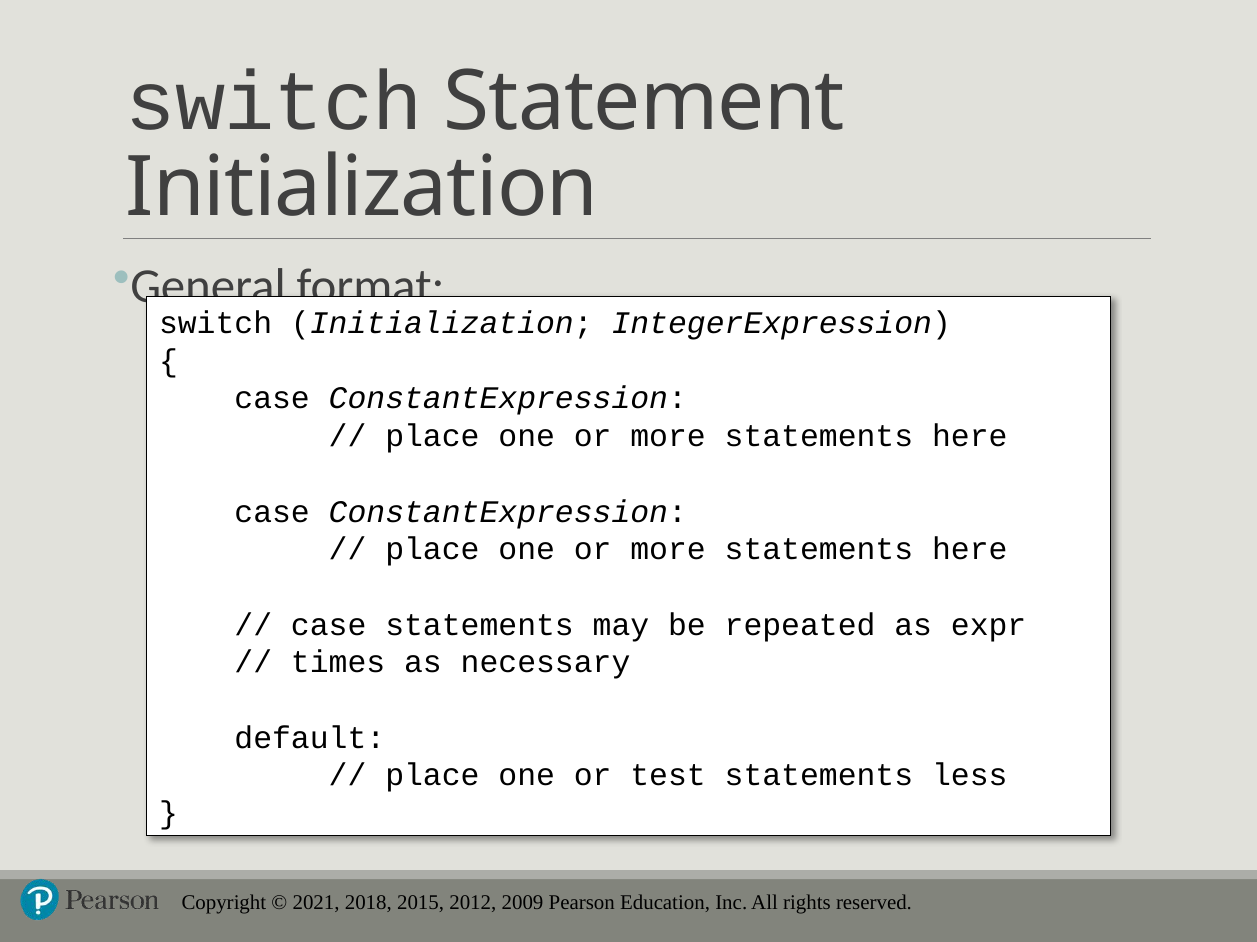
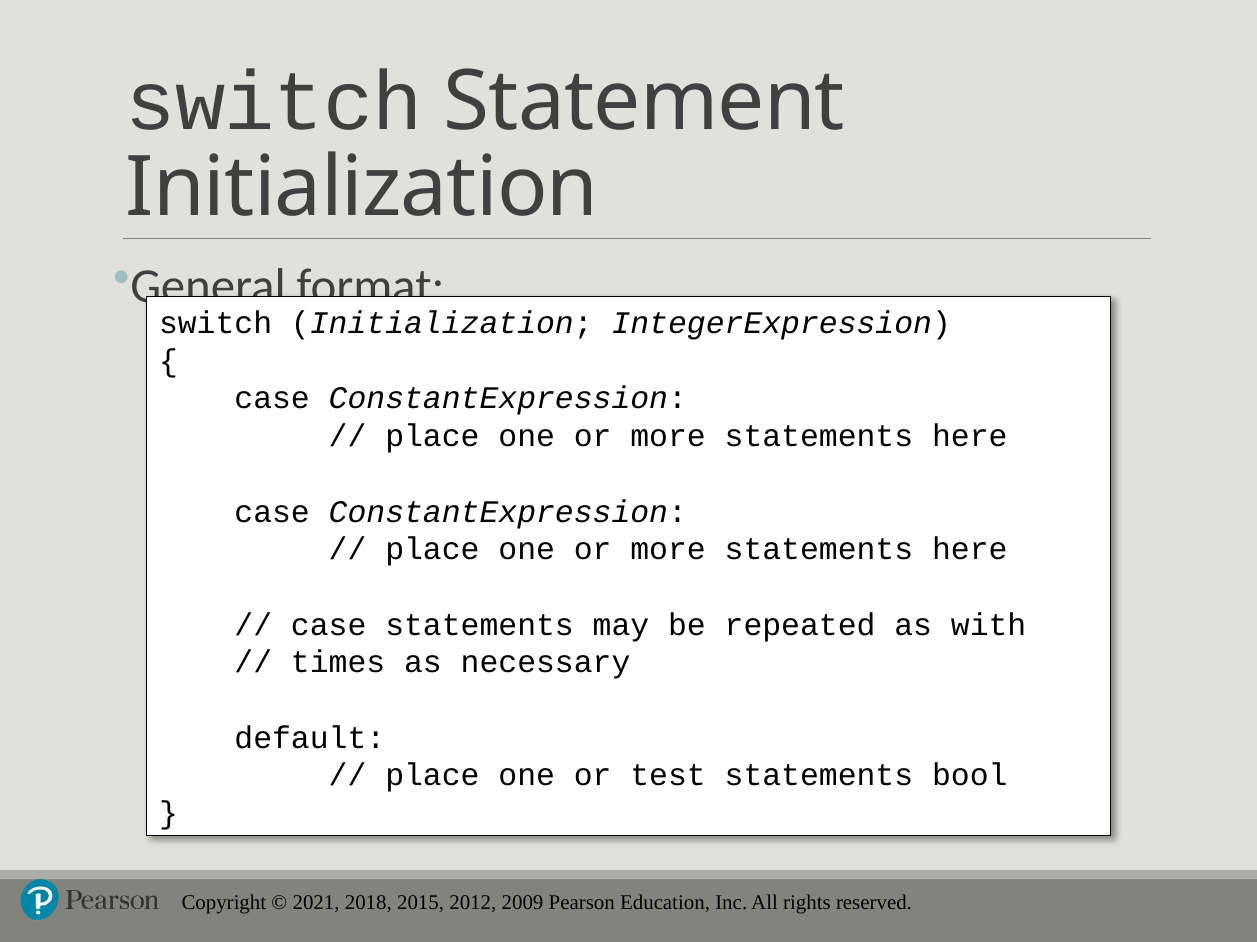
expr: expr -> with
less: less -> bool
